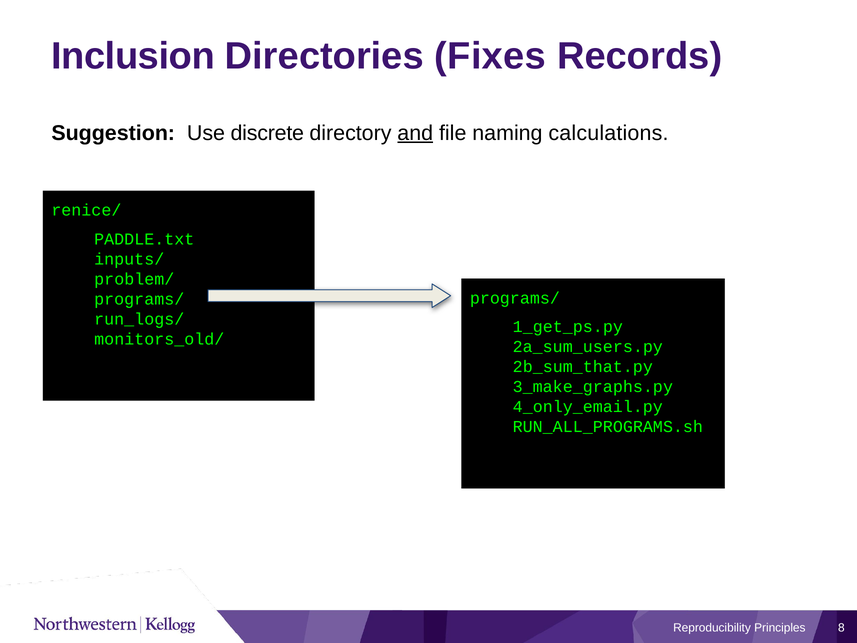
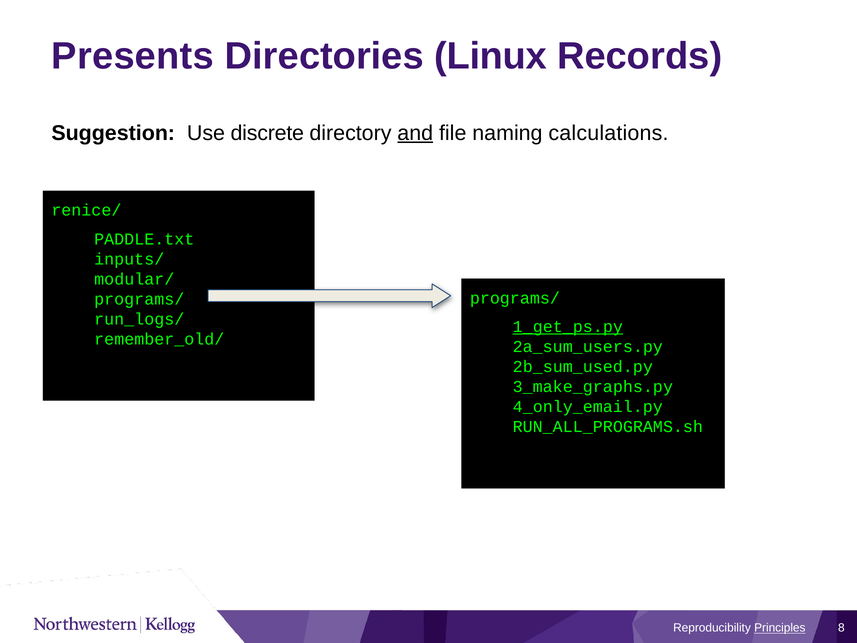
Inclusion: Inclusion -> Presents
Fixes: Fixes -> Linux
problem/: problem/ -> modular/
1_get_ps.py underline: none -> present
monitors_old/: monitors_old/ -> remember_old/
2b_sum_that.py: 2b_sum_that.py -> 2b_sum_used.py
Principles underline: none -> present
